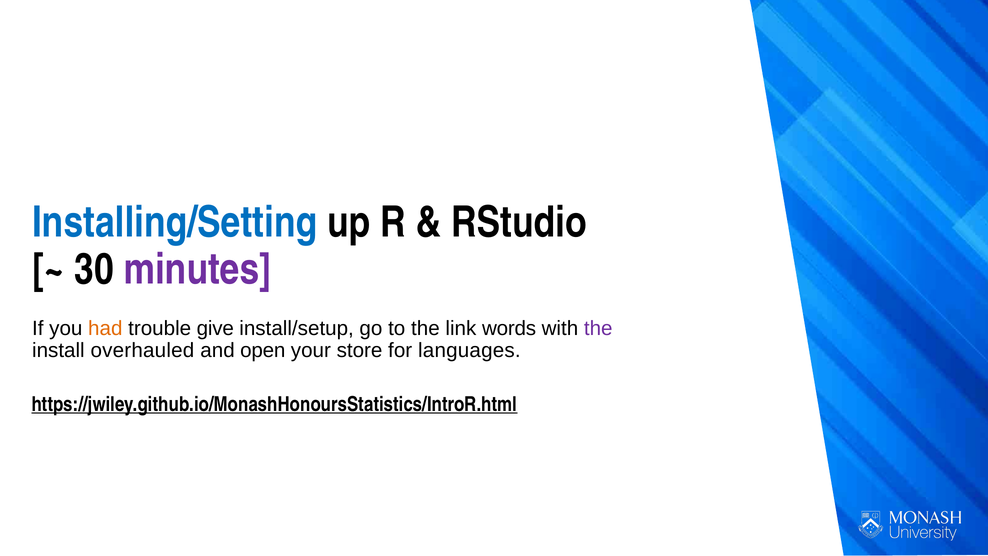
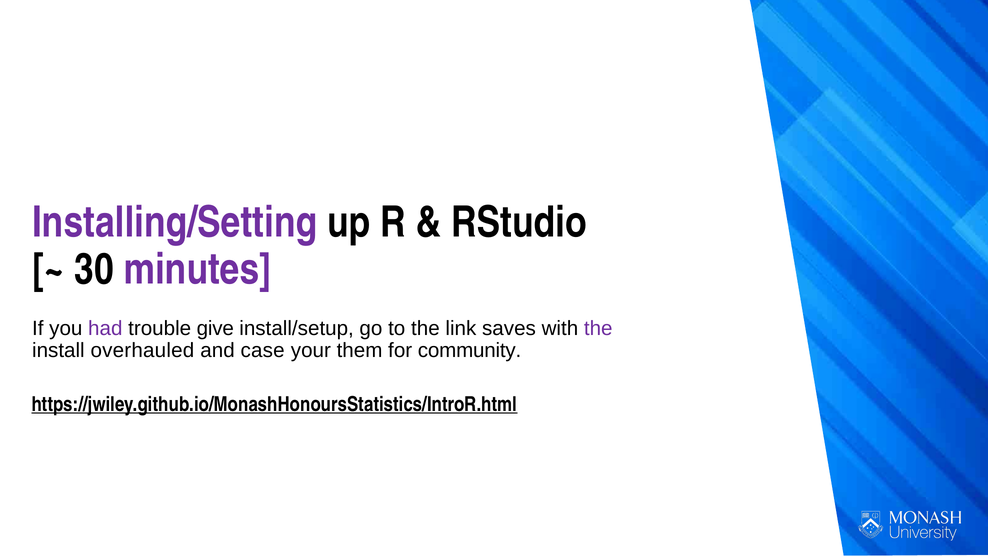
Installing/Setting colour: blue -> purple
had colour: orange -> purple
words: words -> saves
open: open -> case
store: store -> them
languages: languages -> community
